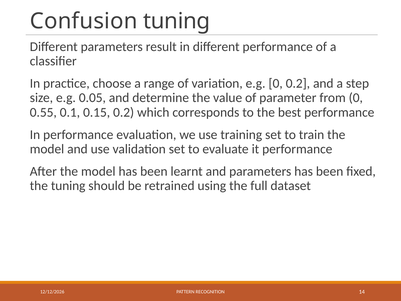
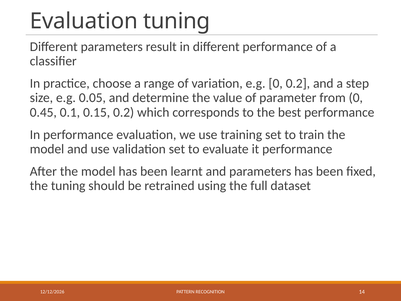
Confusion at (84, 21): Confusion -> Evaluation
0.55: 0.55 -> 0.45
